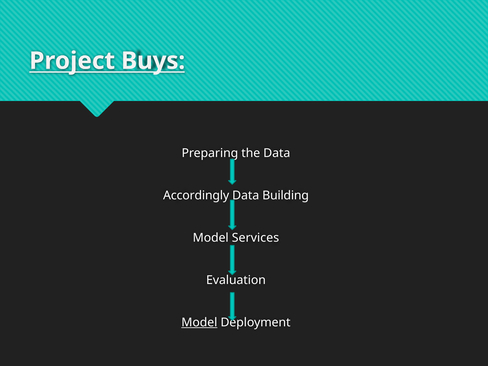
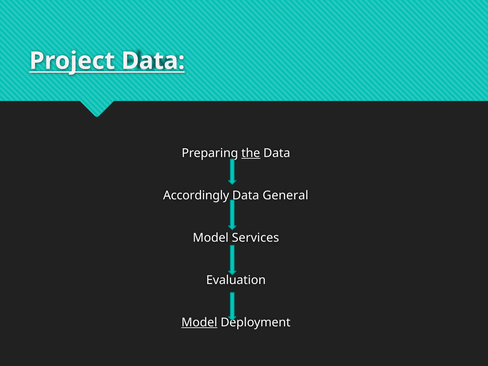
Project Buys: Buys -> Data
the underline: none -> present
Building: Building -> General
